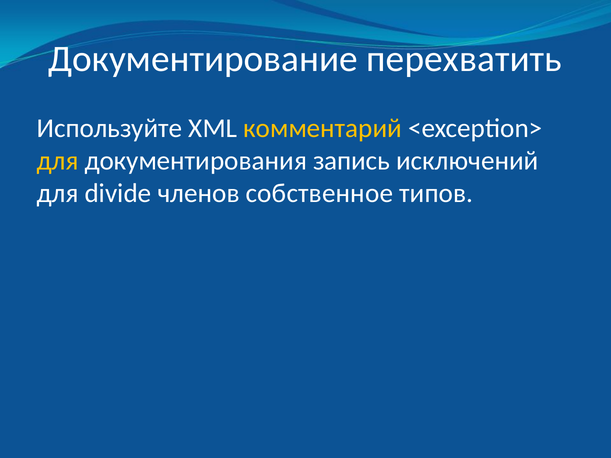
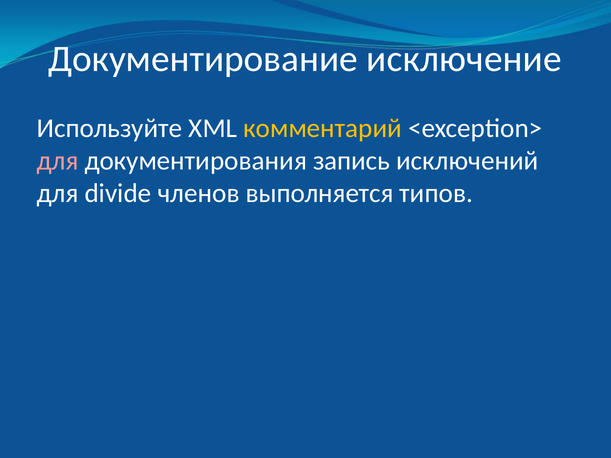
перехватить: перехватить -> исключение
для at (58, 161) colour: yellow -> pink
собственное: собственное -> выполняется
